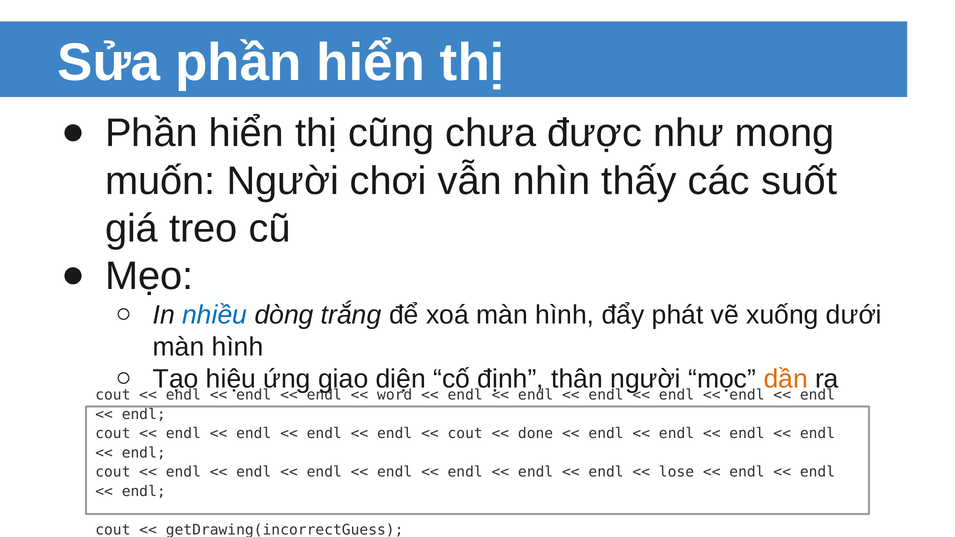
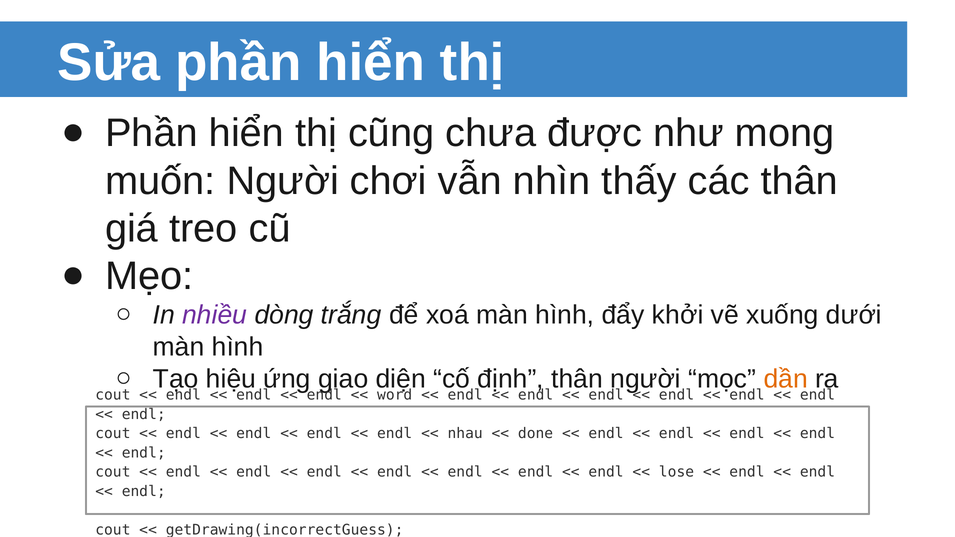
các suốt: suốt -> thân
nhiều colour: blue -> purple
phát: phát -> khởi
cout at (465, 434): cout -> nhau
